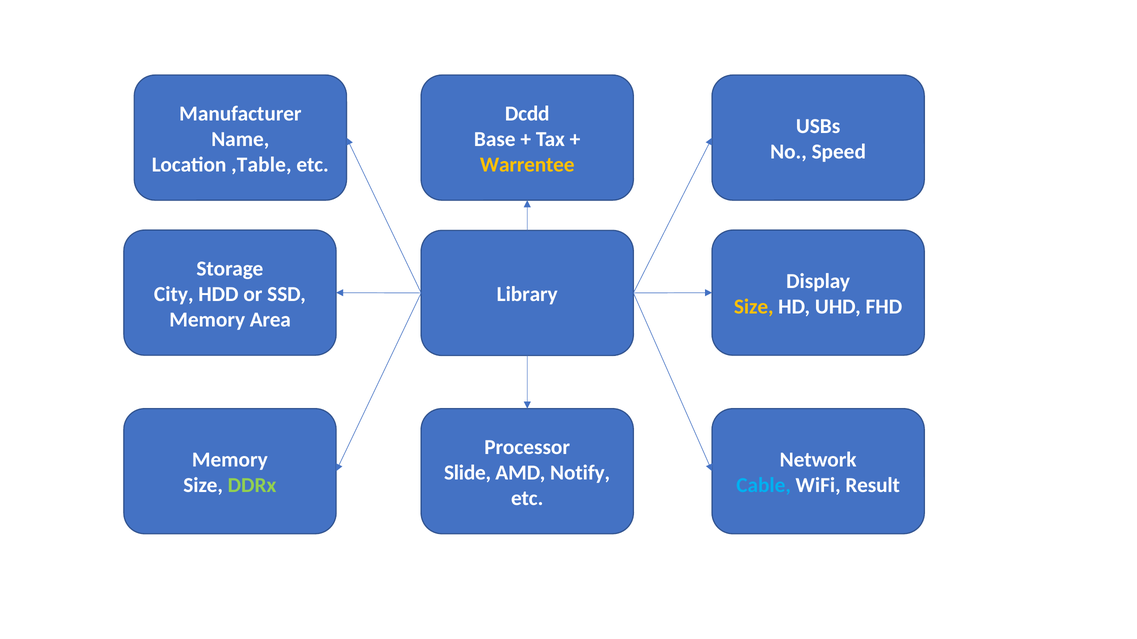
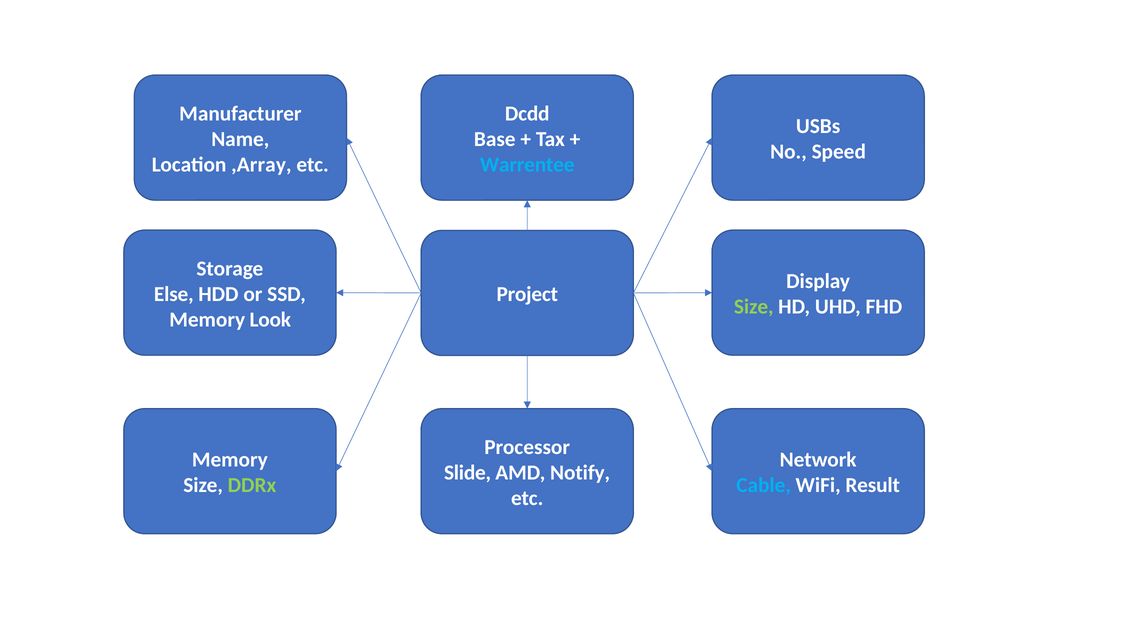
,Table: ,Table -> ,Array
Warrentee colour: yellow -> light blue
City: City -> Else
Library: Library -> Project
Size at (754, 307) colour: yellow -> light green
Area: Area -> Look
